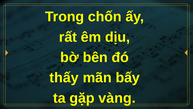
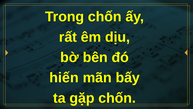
thấy: thấy -> hiến
gặp vàng: vàng -> chốn
